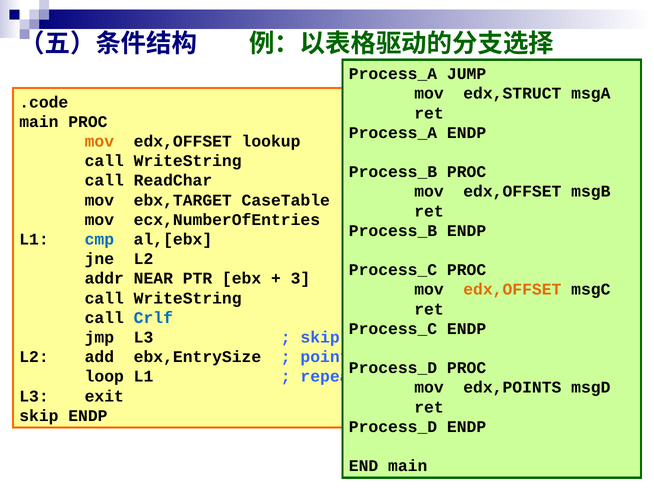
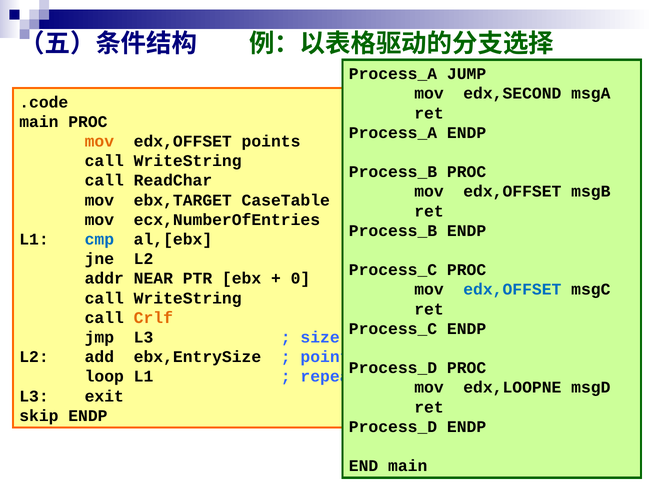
edx,STRUCT: edx,STRUCT -> edx,SECOND
lookup: lookup -> points
3 at (300, 279): 3 -> 0
edx,OFFSET at (512, 290) colour: orange -> blue
Crlf colour: blue -> orange
skip at (320, 338): skip -> size
edx,POINTS: edx,POINTS -> edx,LOOPNE
